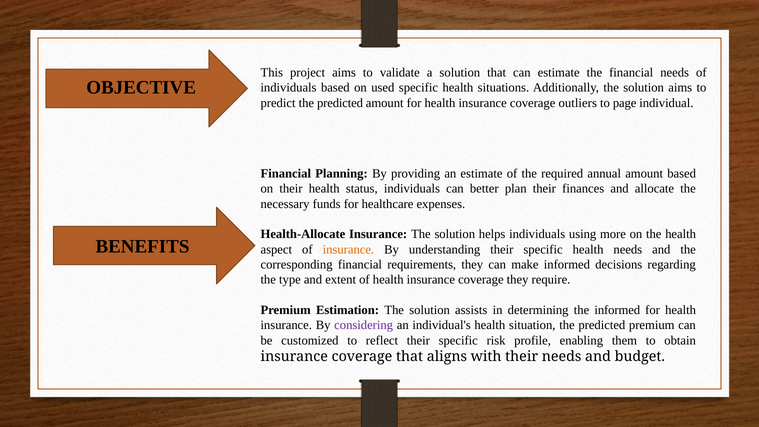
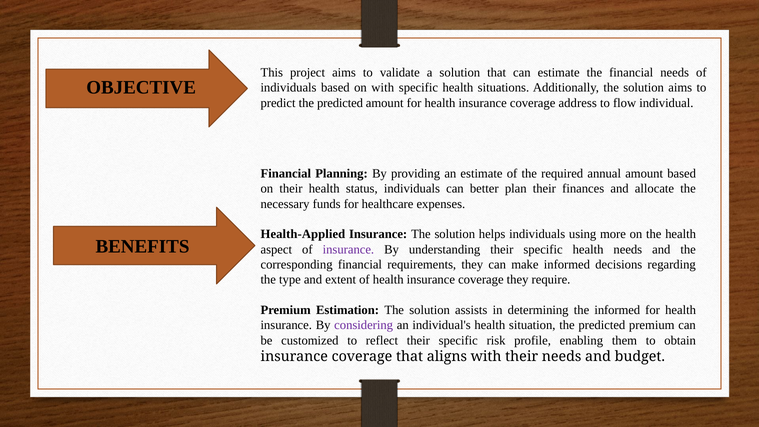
on used: used -> with
outliers: outliers -> address
page: page -> flow
Health-Allocate: Health-Allocate -> Health-Applied
insurance at (348, 249) colour: orange -> purple
